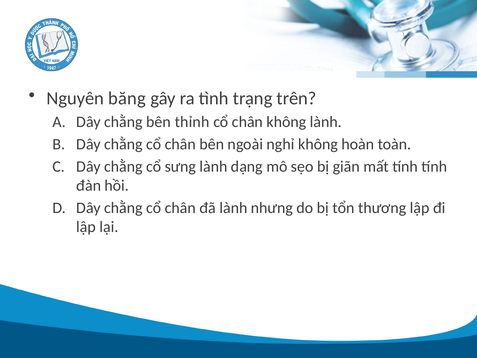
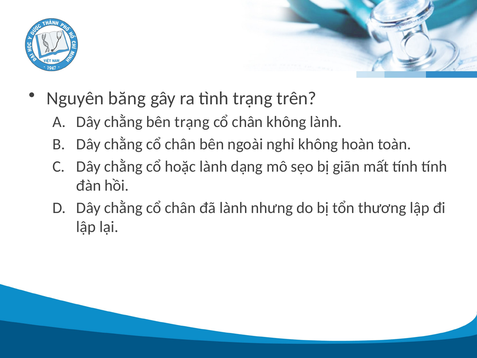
bên thỉnh: thỉnh -> trạng
sưng: sưng -> hoặc
